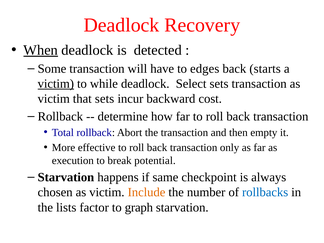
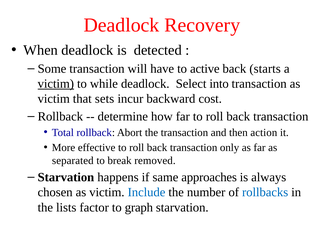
When underline: present -> none
edges: edges -> active
Select sets: sets -> into
empty: empty -> action
execution: execution -> separated
potential: potential -> removed
checkpoint: checkpoint -> approaches
Include colour: orange -> blue
